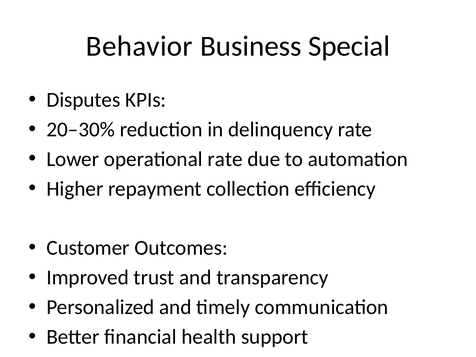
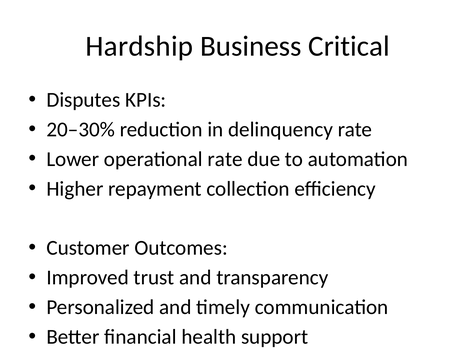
Behavior: Behavior -> Hardship
Special: Special -> Critical
